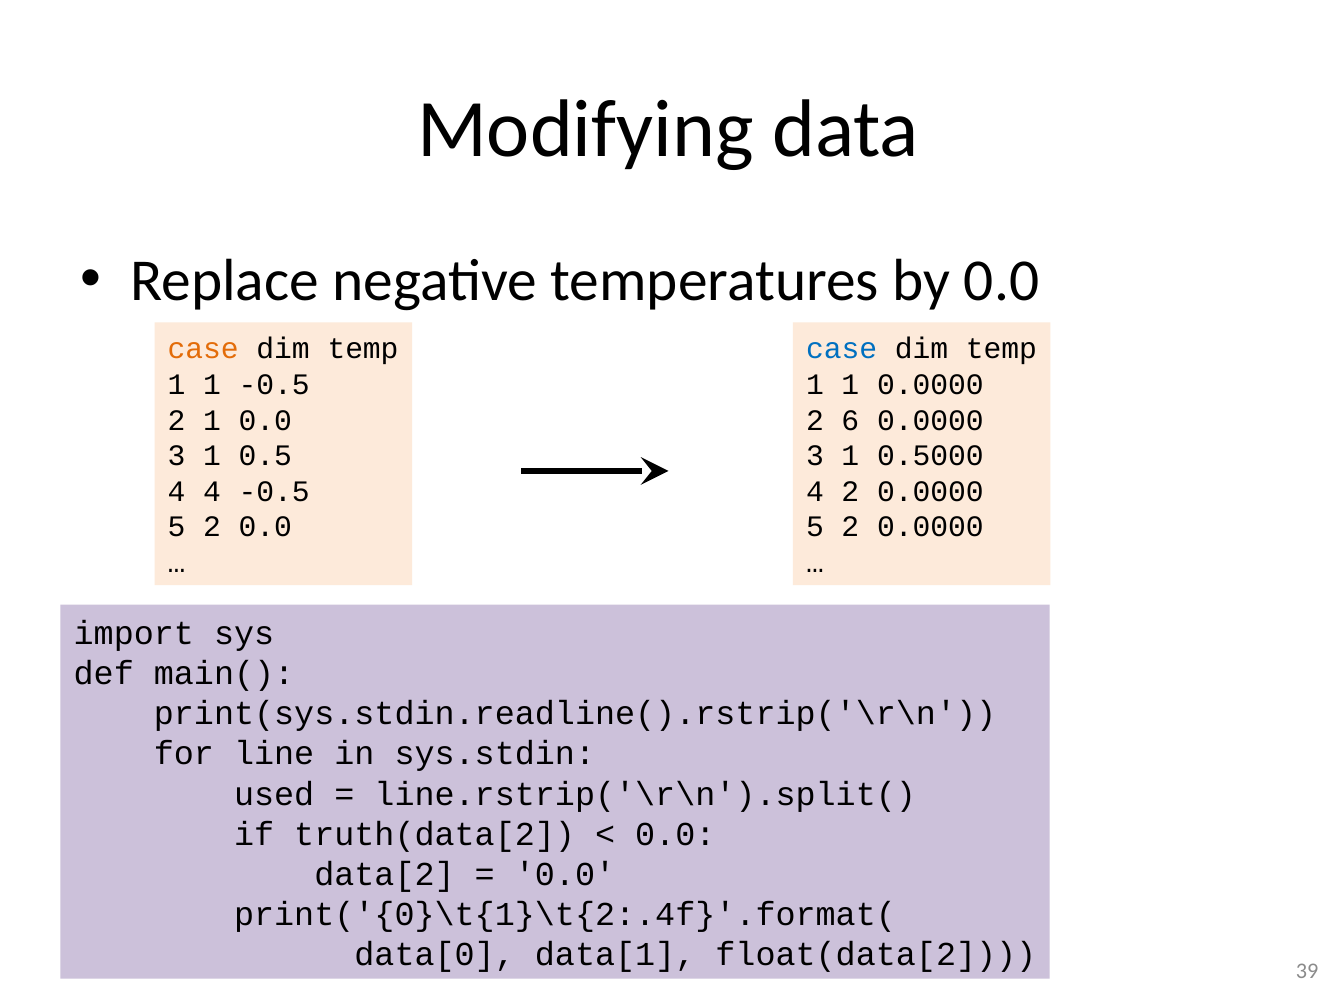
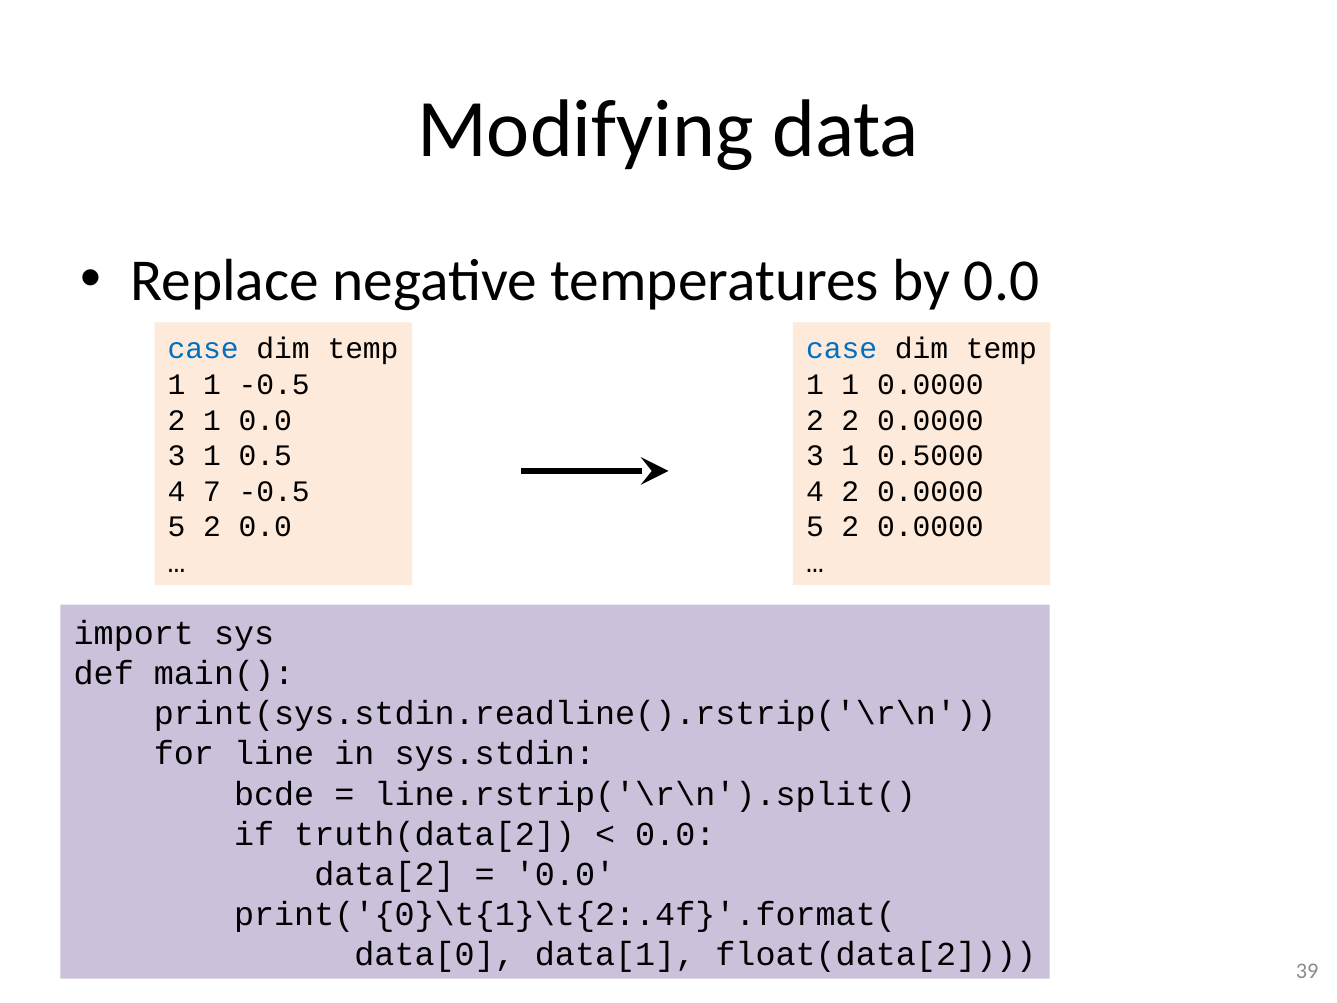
case at (203, 349) colour: orange -> blue
2 6: 6 -> 2
4 4: 4 -> 7
used: used -> bcde
